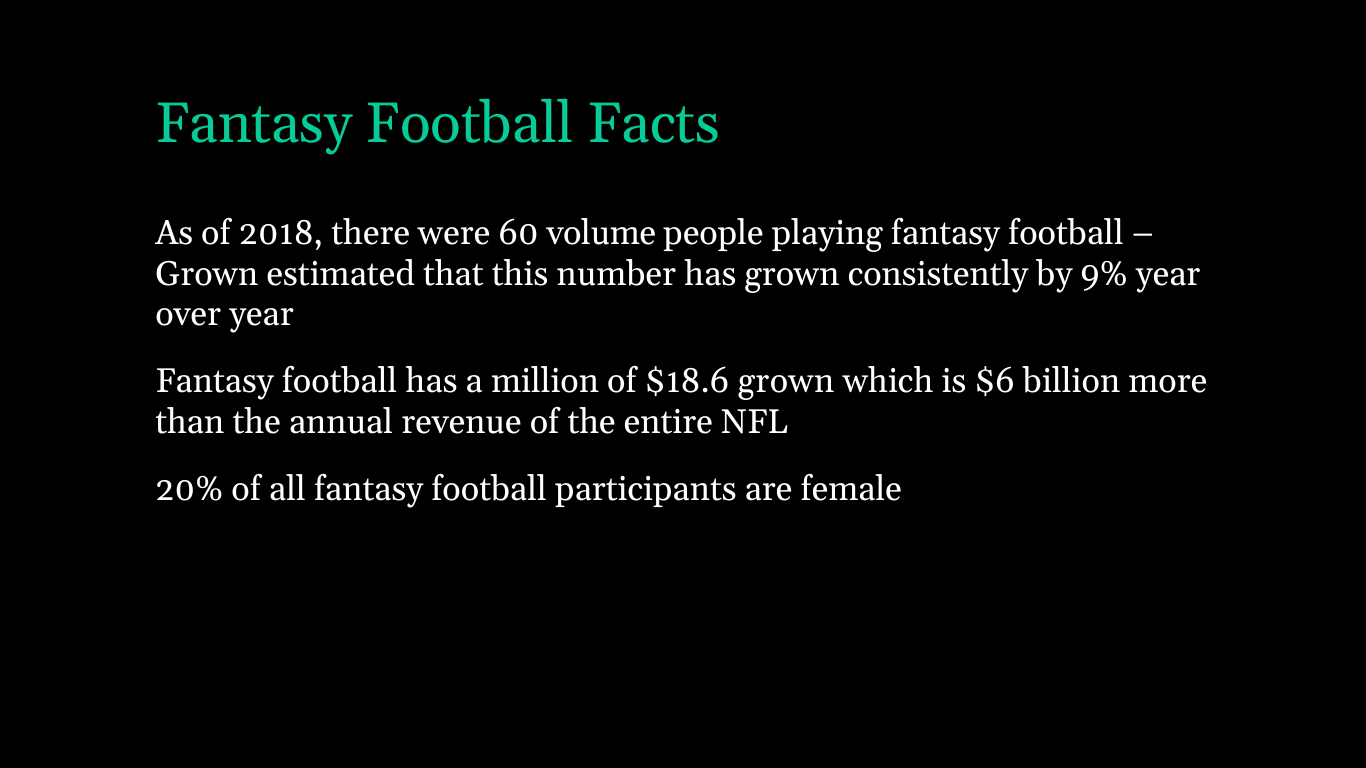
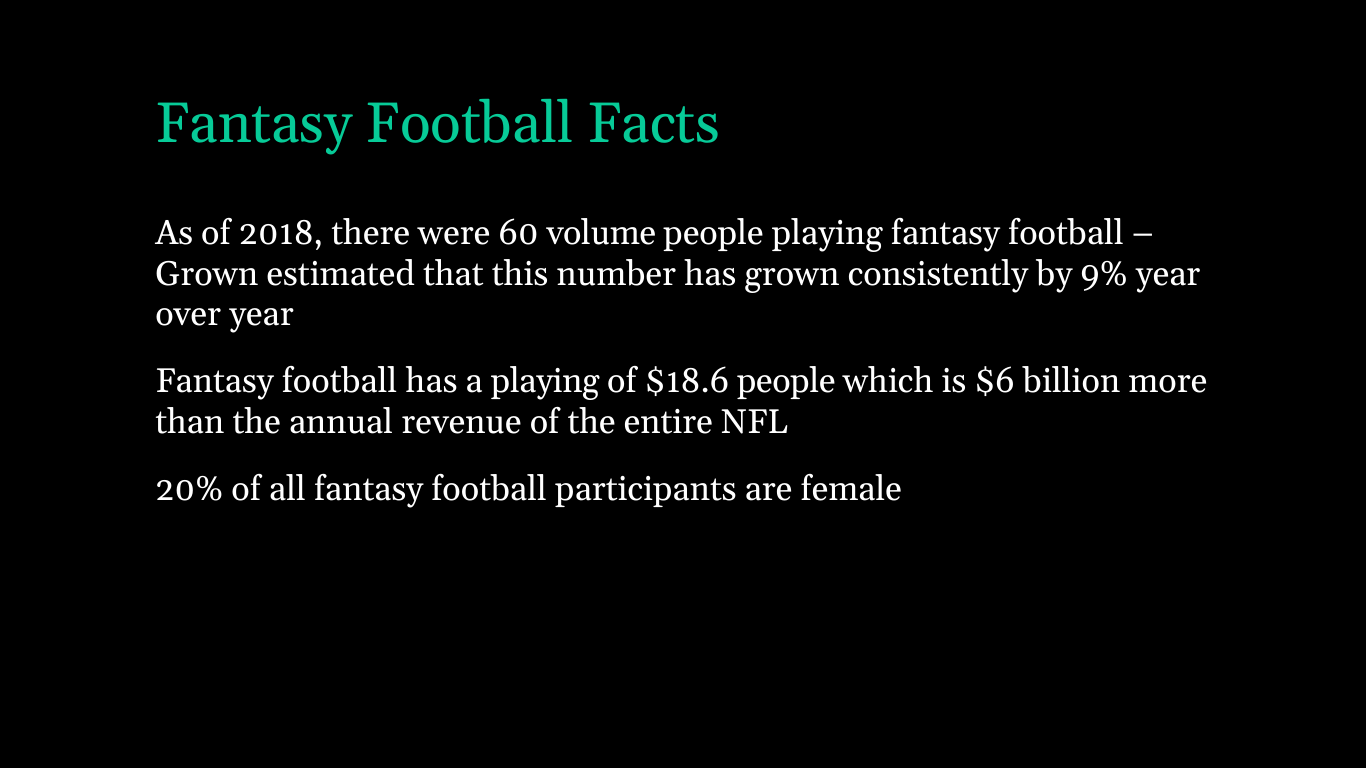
a million: million -> playing
$18.6 grown: grown -> people
